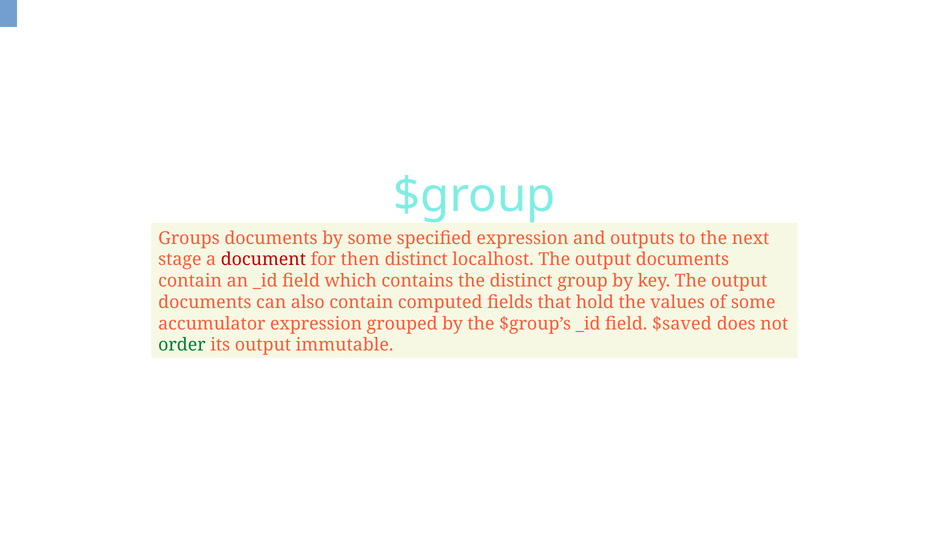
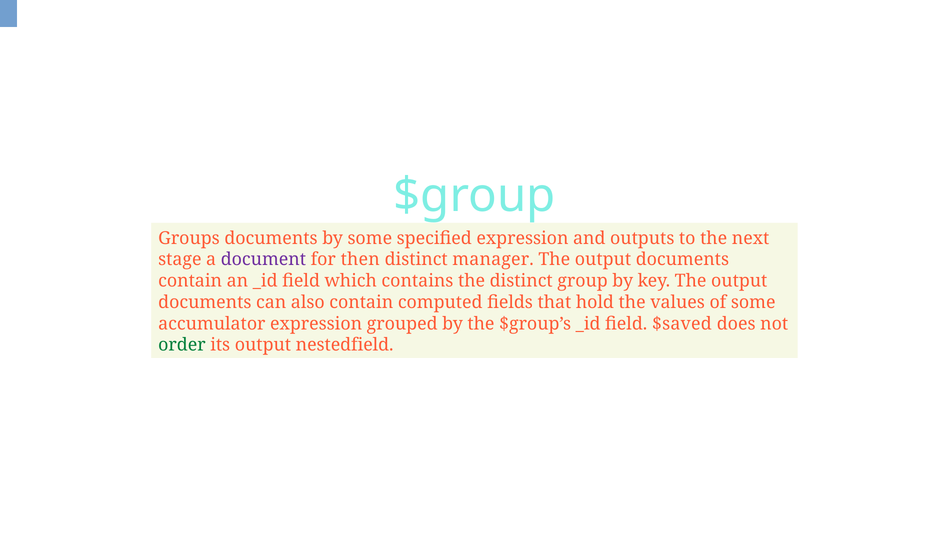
document colour: red -> purple
localhost: localhost -> manager
immutable: immutable -> nestedfield
